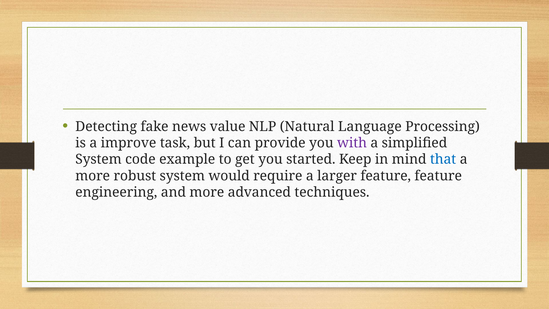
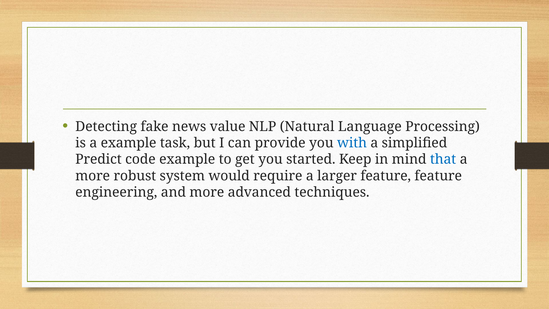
a improve: improve -> example
with colour: purple -> blue
System at (98, 159): System -> Predict
